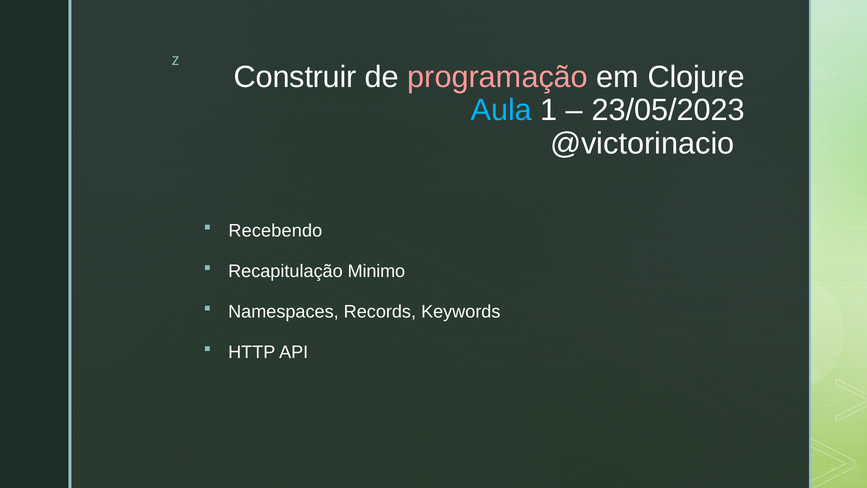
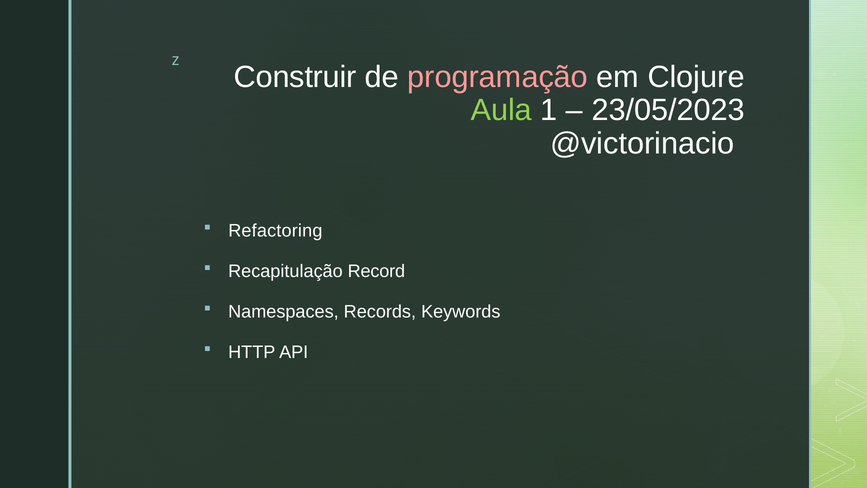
Aula colour: light blue -> light green
Recebendo: Recebendo -> Refactoring
Minimo: Minimo -> Record
